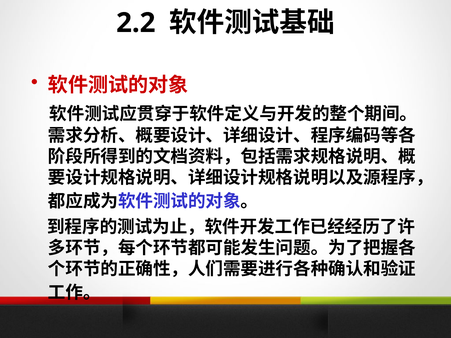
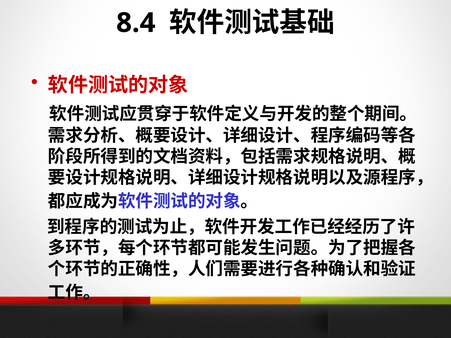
2.2: 2.2 -> 8.4
